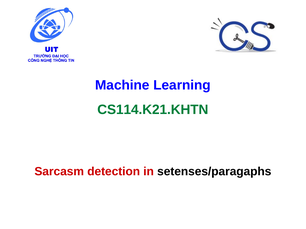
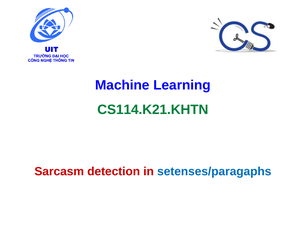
setenses/paragaphs colour: black -> blue
